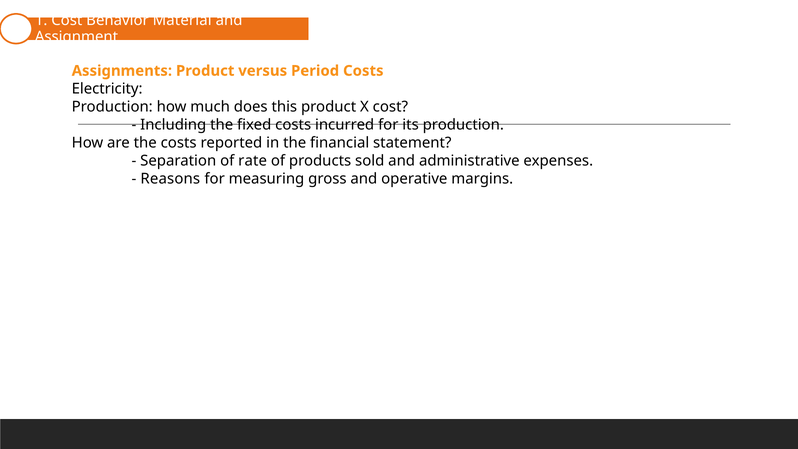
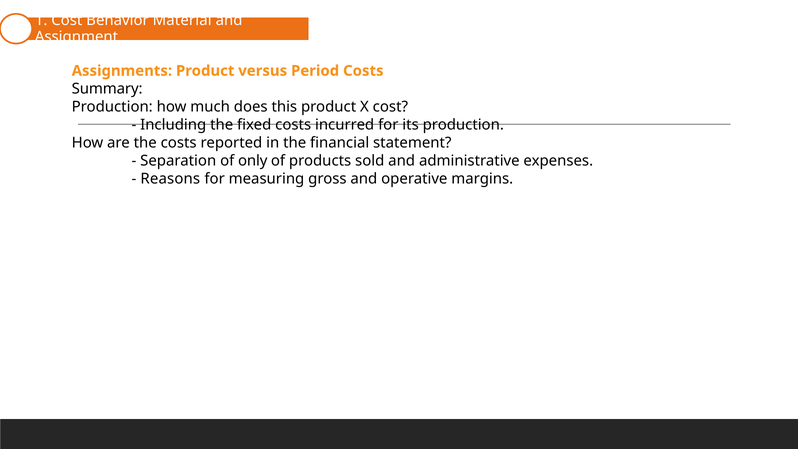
Electricity: Electricity -> Summary
rate: rate -> only
